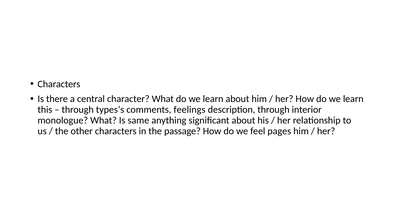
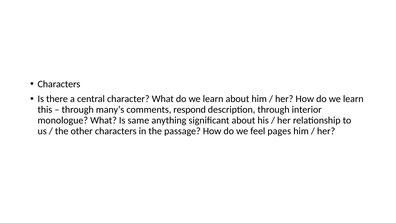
types’s: types’s -> many’s
feelings: feelings -> respond
